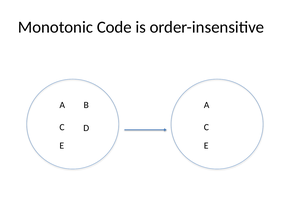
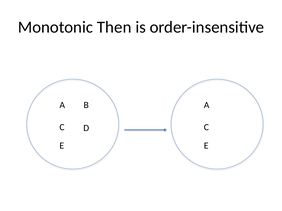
Code: Code -> Then
